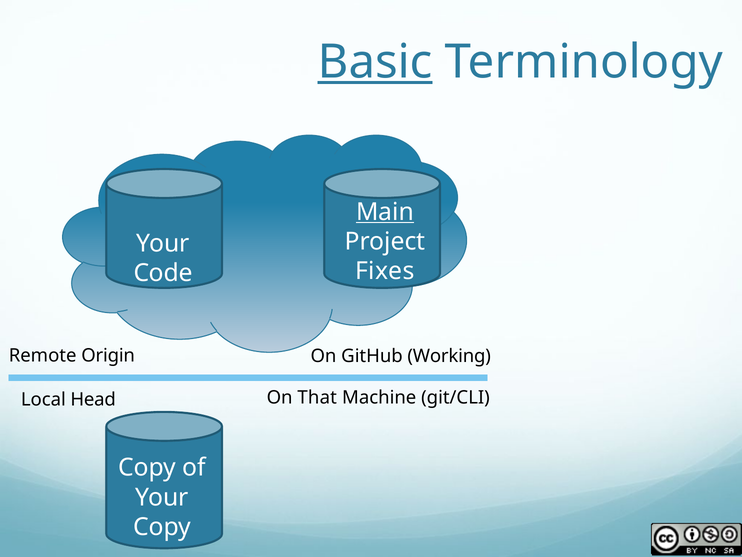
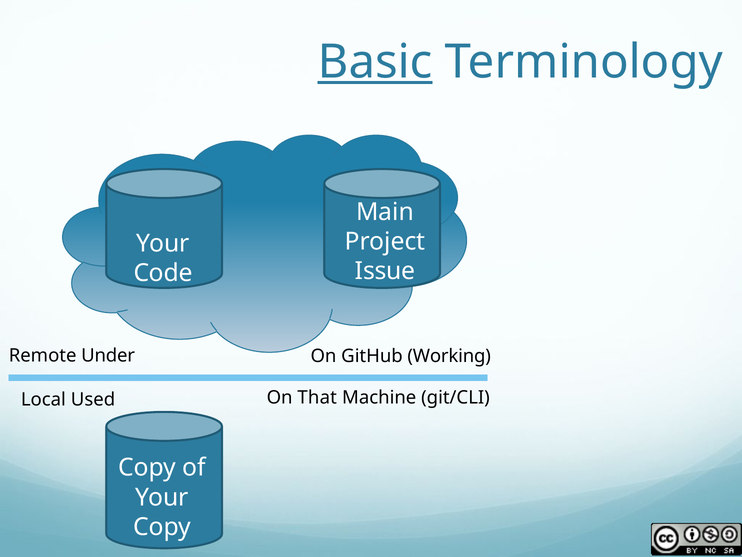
Main underline: present -> none
Fixes: Fixes -> Issue
Origin: Origin -> Under
Head: Head -> Used
